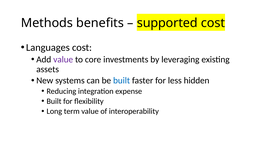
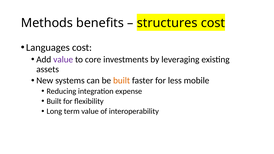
supported: supported -> structures
built at (122, 81) colour: blue -> orange
hidden: hidden -> mobile
